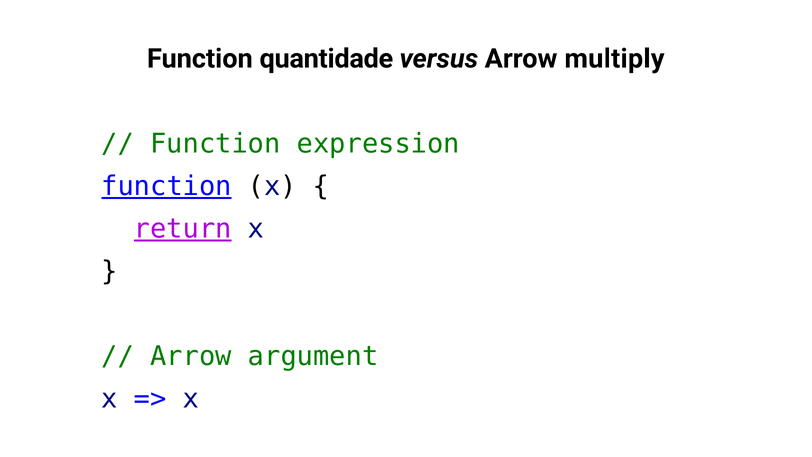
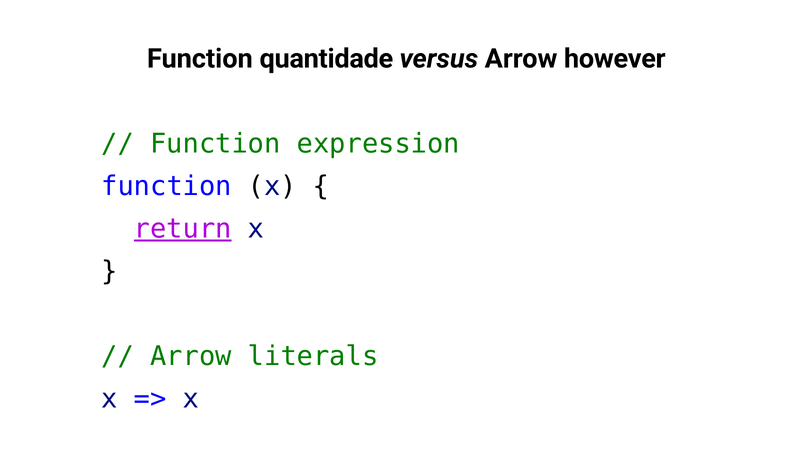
multiply: multiply -> however
function at (167, 186) underline: present -> none
argument: argument -> literals
